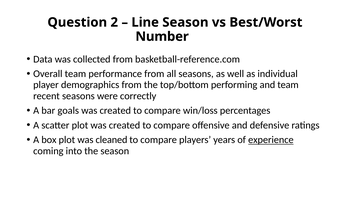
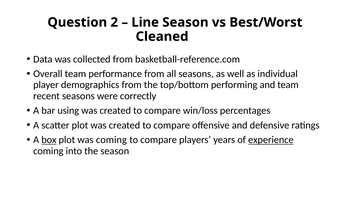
Number: Number -> Cleaned
goals: goals -> using
box underline: none -> present
was cleaned: cleaned -> coming
